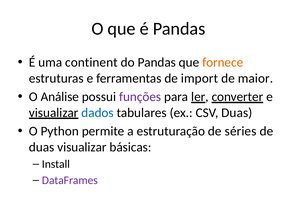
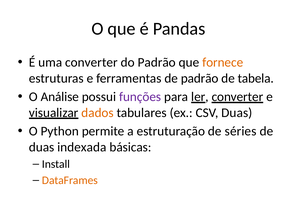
uma continent: continent -> converter
do Pandas: Pandas -> Padrão
de import: import -> padrão
maior: maior -> tabela
dados colour: blue -> orange
duas visualizar: visualizar -> indexada
DataFrames colour: purple -> orange
